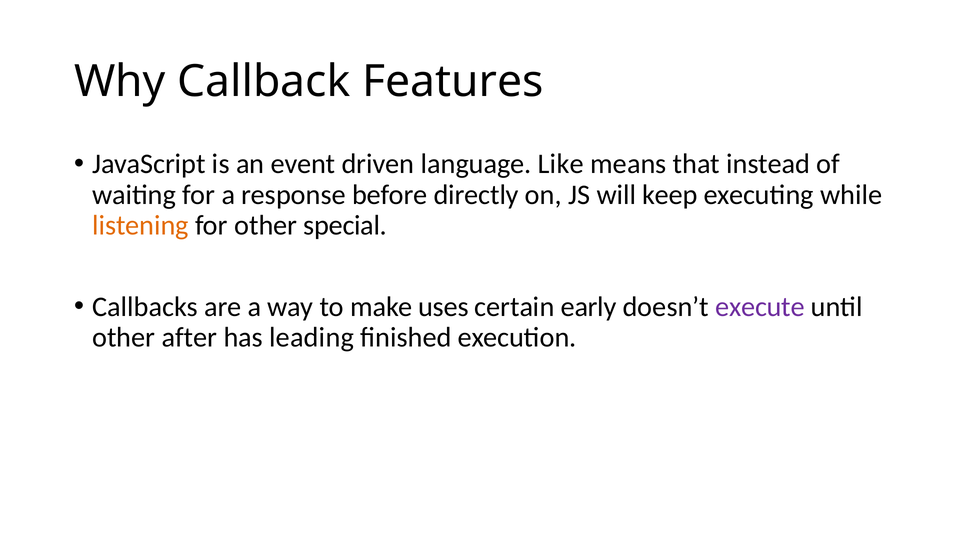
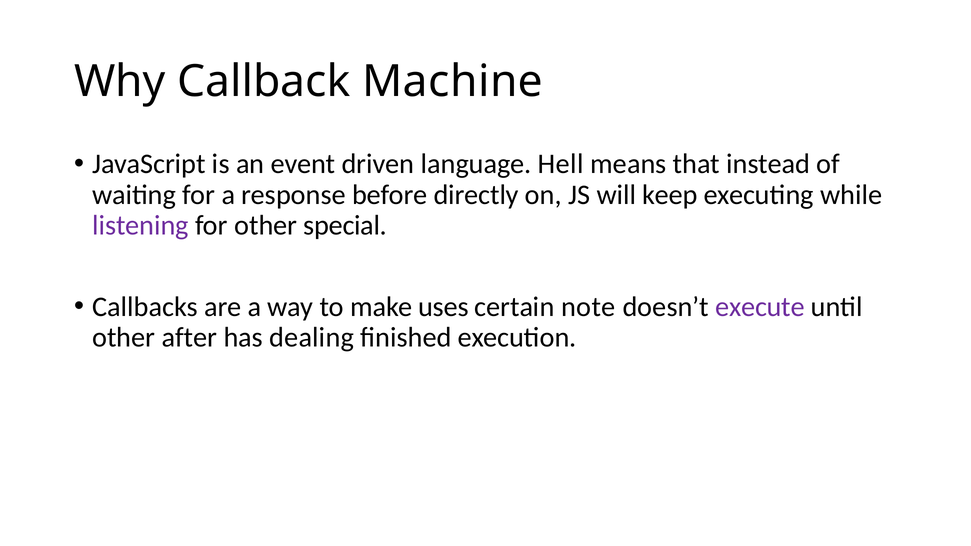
Features: Features -> Machine
Like: Like -> Hell
listening colour: orange -> purple
early: early -> note
leading: leading -> dealing
